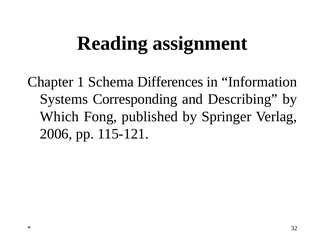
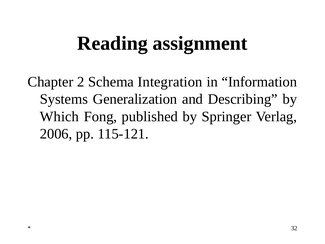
1: 1 -> 2
Differences: Differences -> Integration
Corresponding: Corresponding -> Generalization
